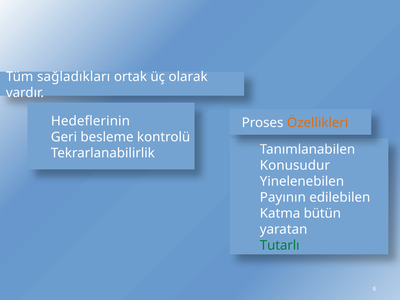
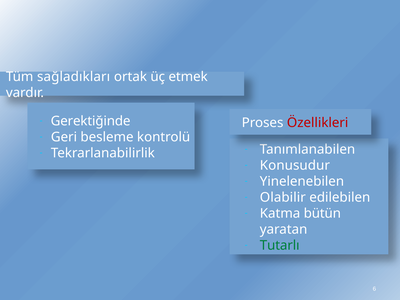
olarak: olarak -> etmek
Hedeflerinin: Hedeflerinin -> Gerektiğinde
Özellikleri colour: orange -> red
Payının: Payının -> Olabilir
